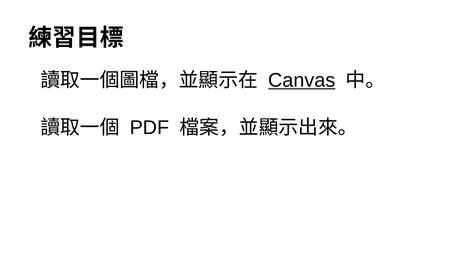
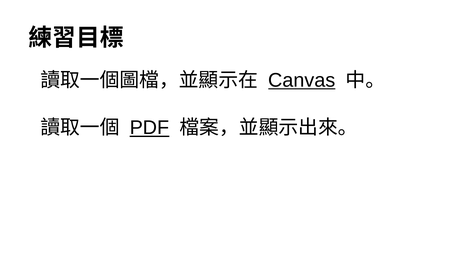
PDF underline: none -> present
